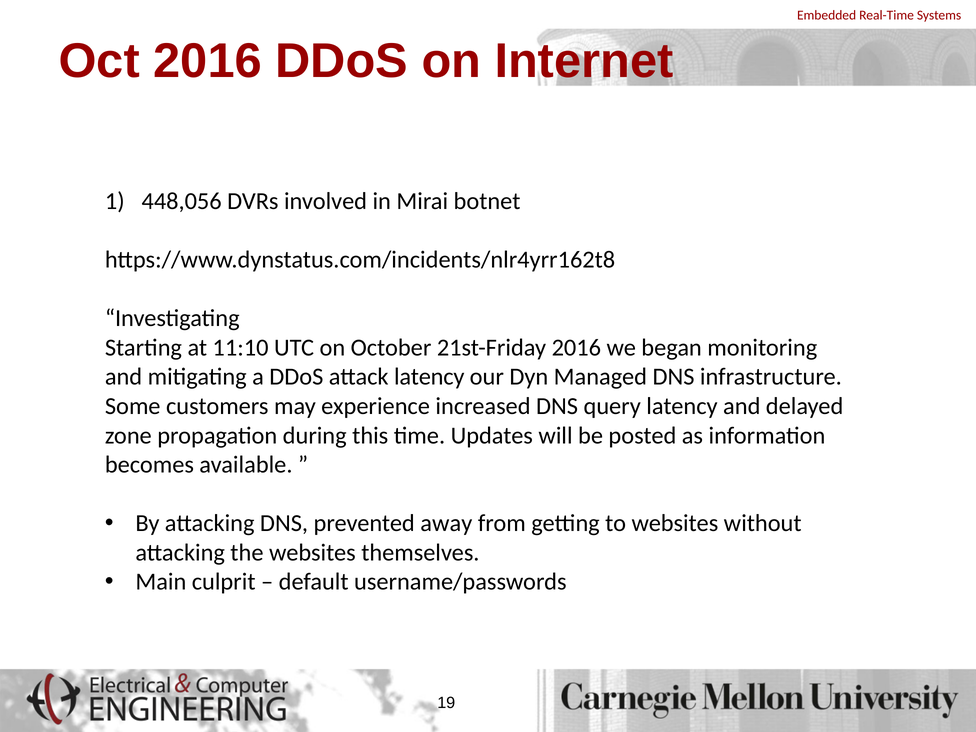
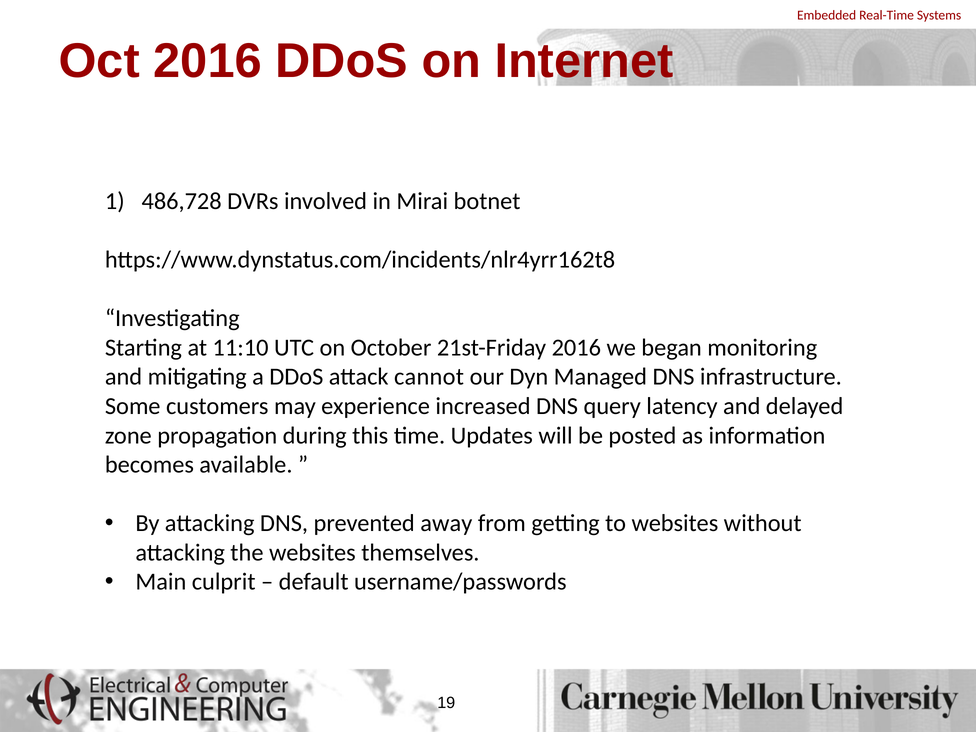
448,056: 448,056 -> 486,728
attack latency: latency -> cannot
